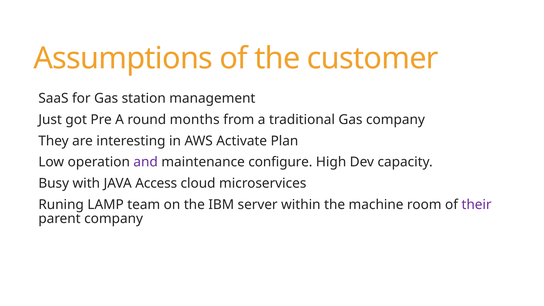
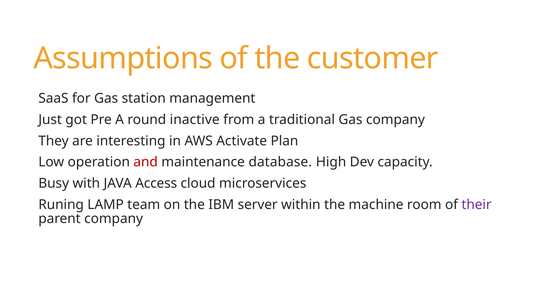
months: months -> inactive
and colour: purple -> red
configure: configure -> database
